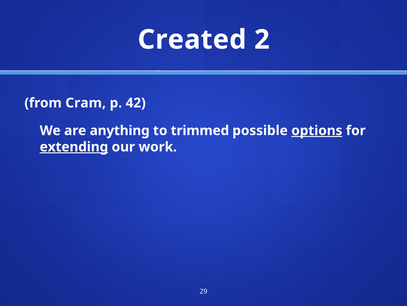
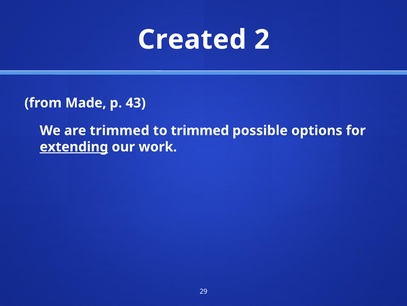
Cram: Cram -> Made
42: 42 -> 43
are anything: anything -> trimmed
options underline: present -> none
